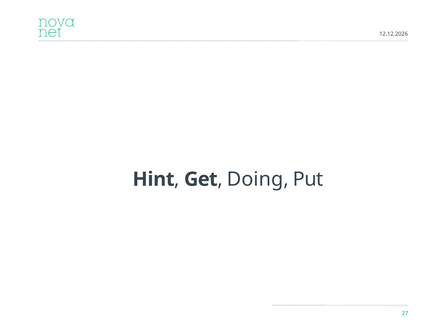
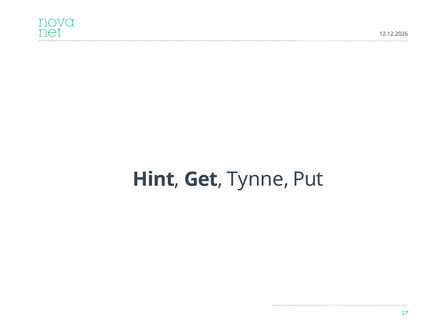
Doing: Doing -> Tynne
